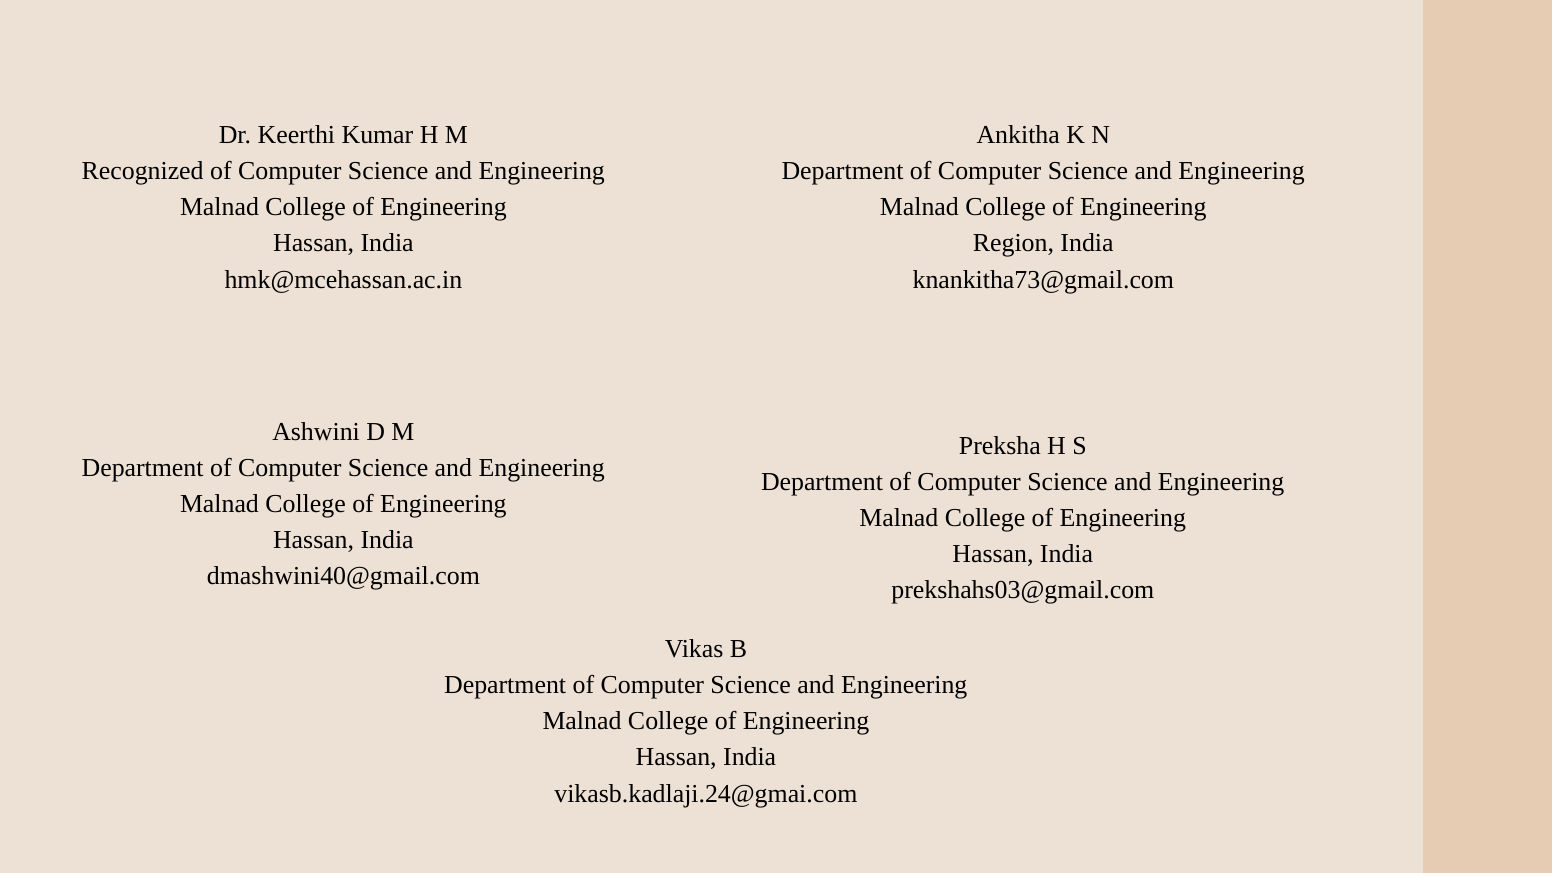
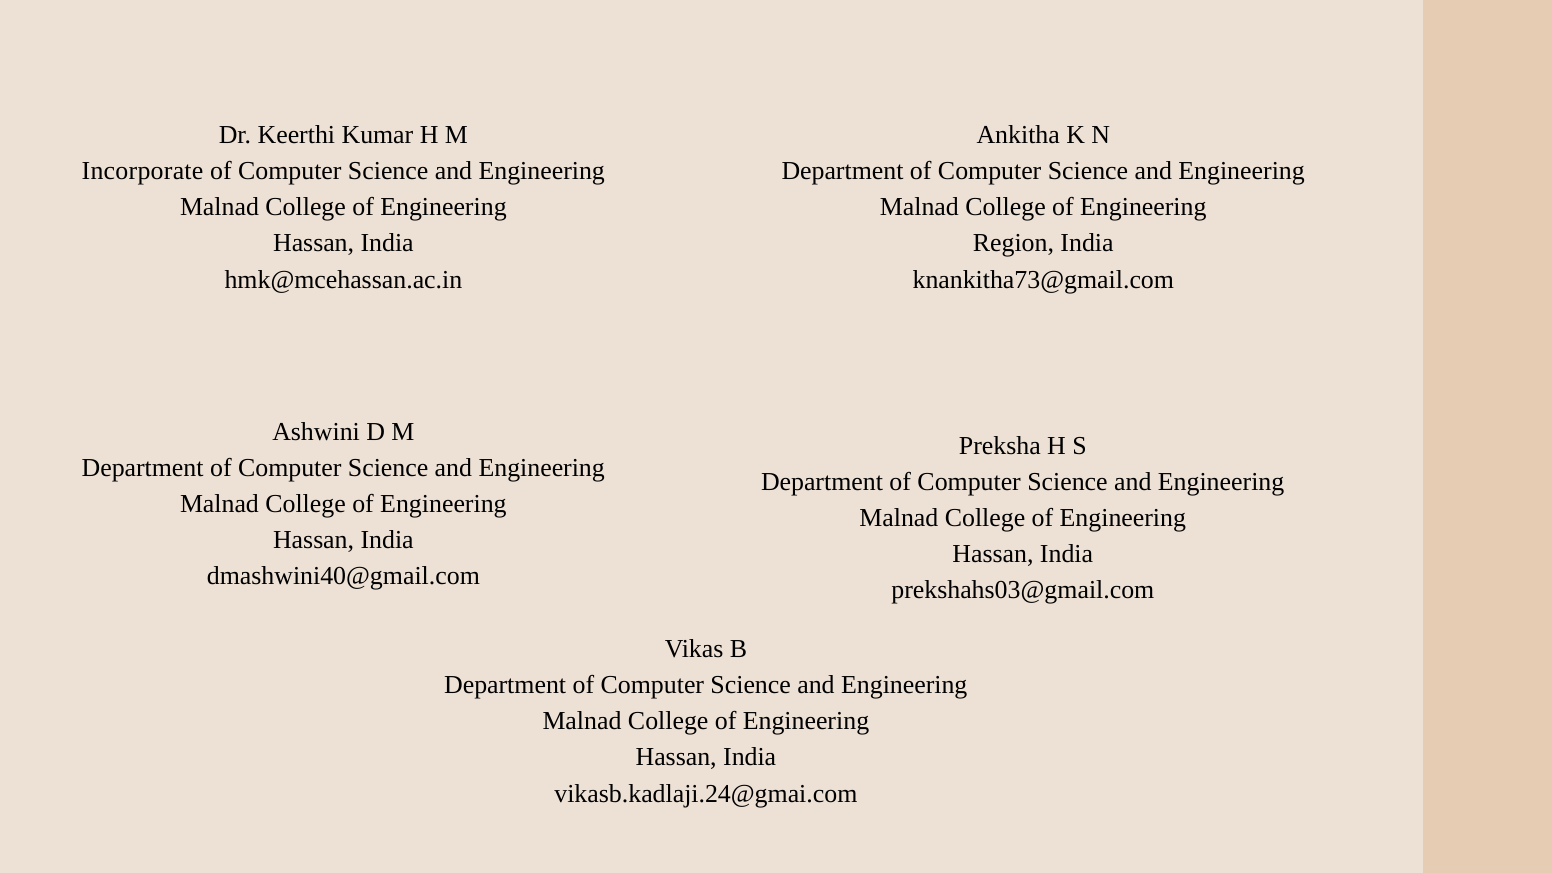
Recognized: Recognized -> Incorporate
